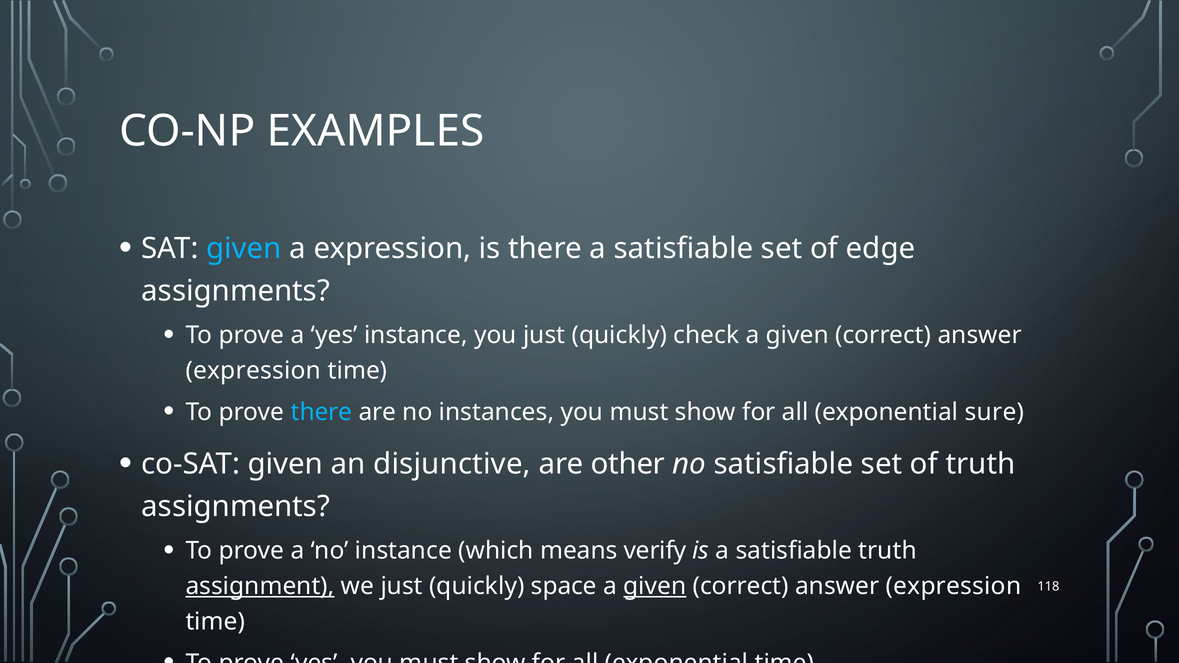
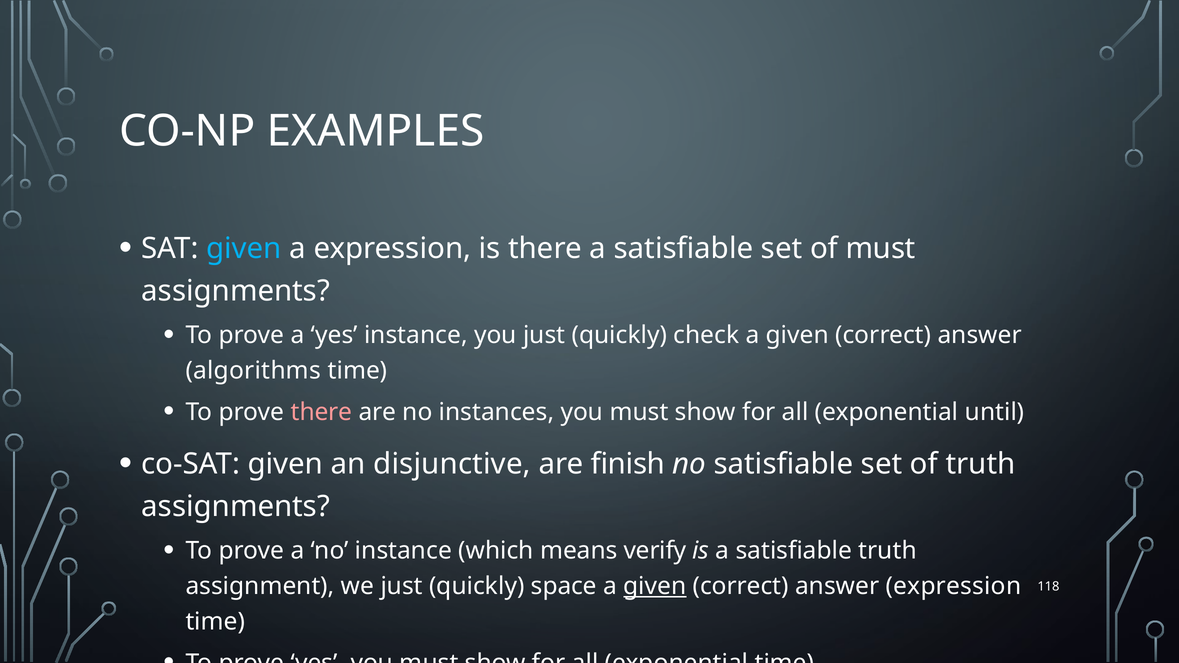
of edge: edge -> must
expression at (253, 371): expression -> algorithms
there at (322, 412) colour: light blue -> pink
sure: sure -> until
other: other -> finish
assignment underline: present -> none
